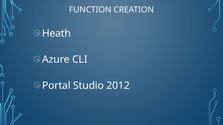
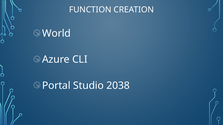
Heath: Heath -> World
2012: 2012 -> 2038
